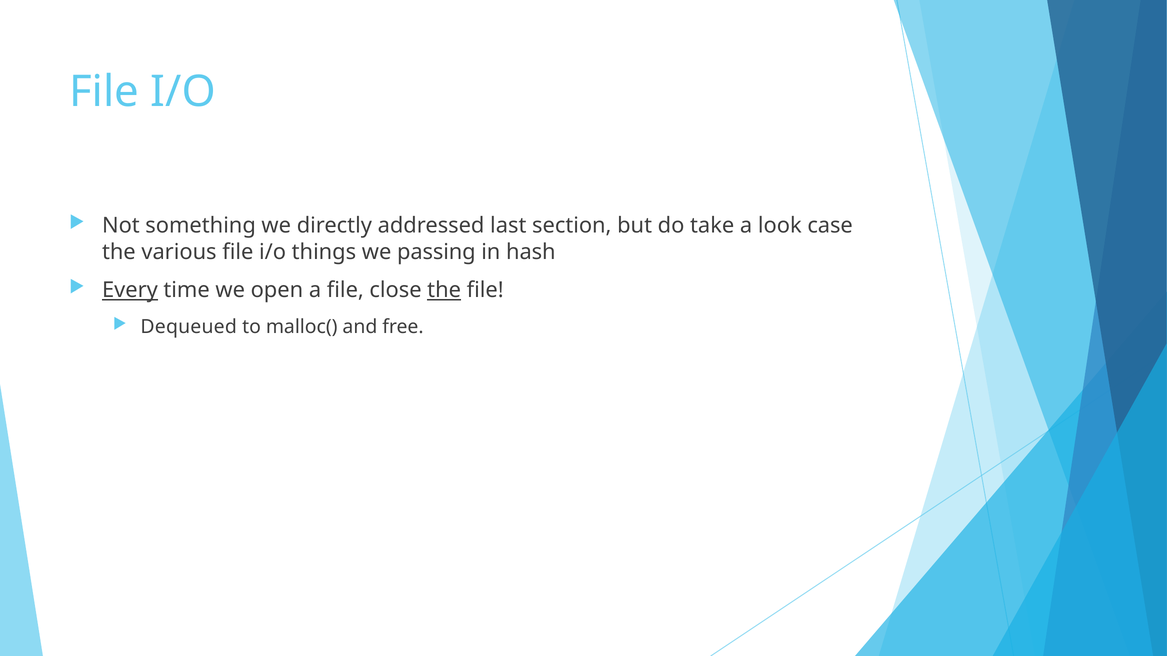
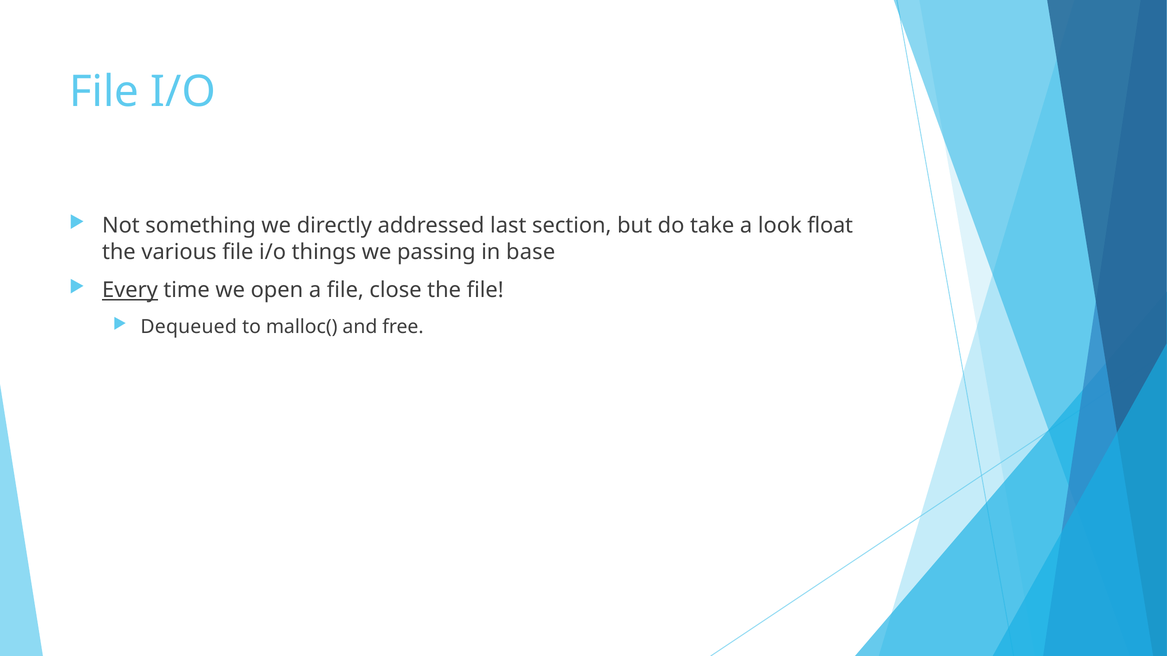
case: case -> float
hash: hash -> base
the at (444, 290) underline: present -> none
